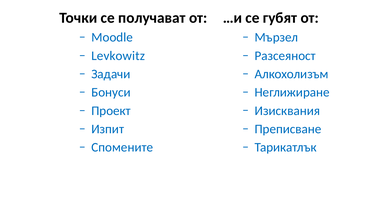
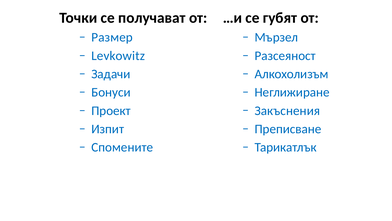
Moodle: Moodle -> Размер
Изисквания: Изисквания -> Закъснения
